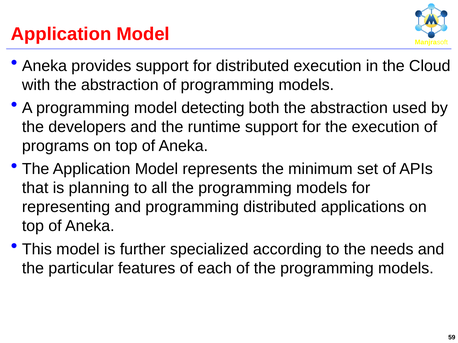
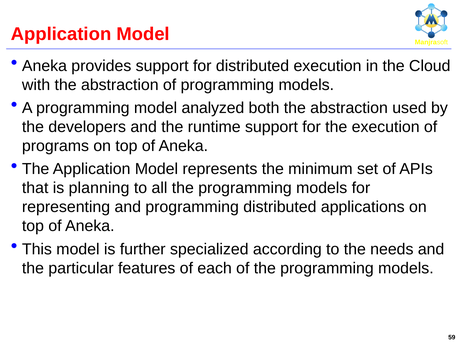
detecting: detecting -> analyzed
